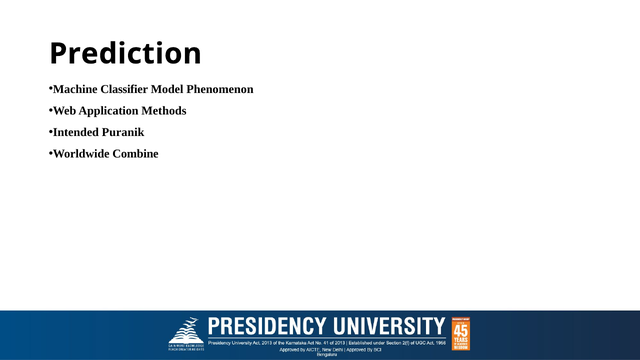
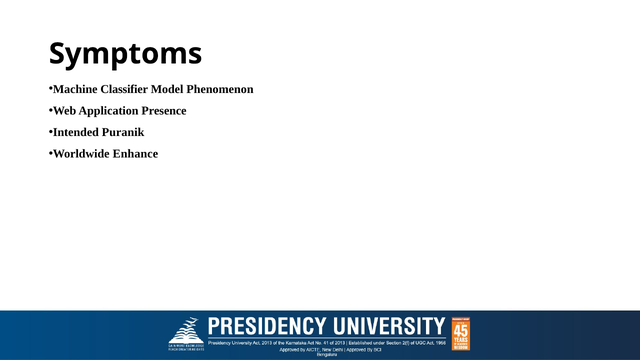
Prediction: Prediction -> Symptoms
Methods: Methods -> Presence
Combine: Combine -> Enhance
